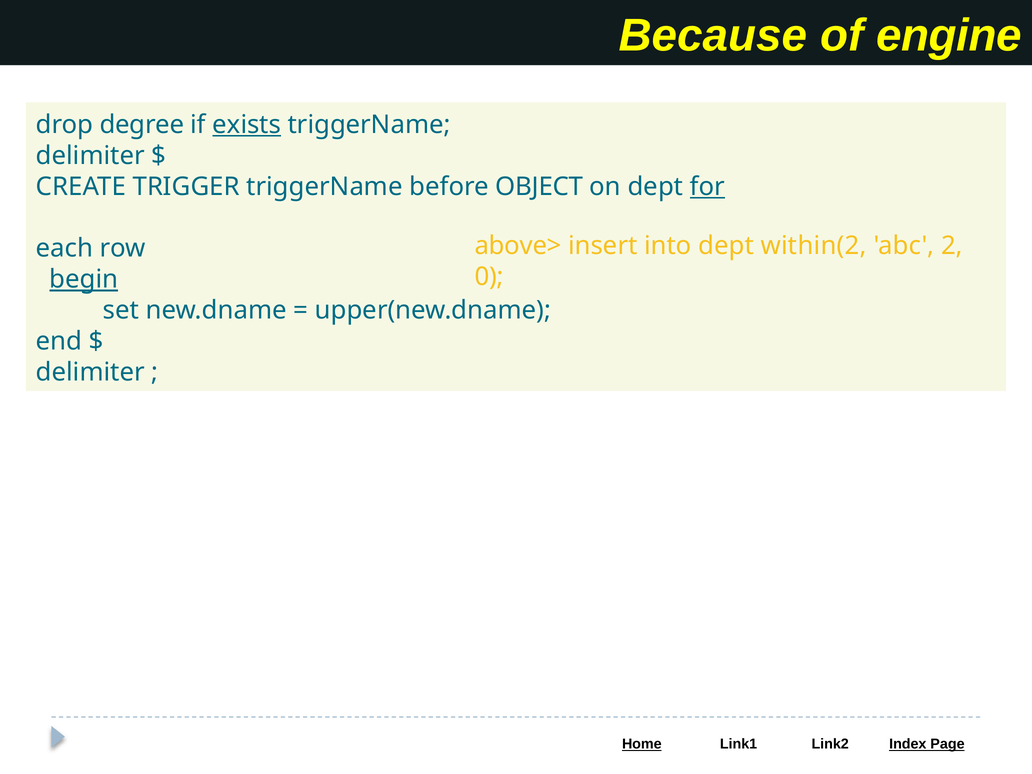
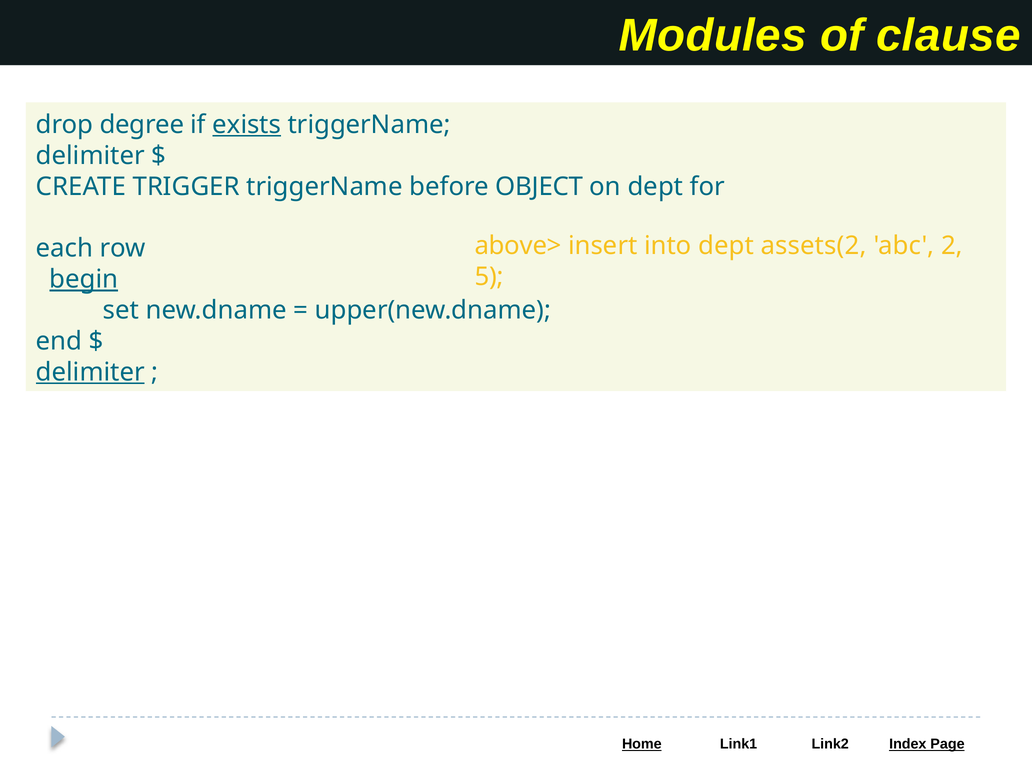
Because: Because -> Modules
engine: engine -> clause
for underline: present -> none
within(2: within(2 -> assets(2
0: 0 -> 5
delimiter at (90, 372) underline: none -> present
